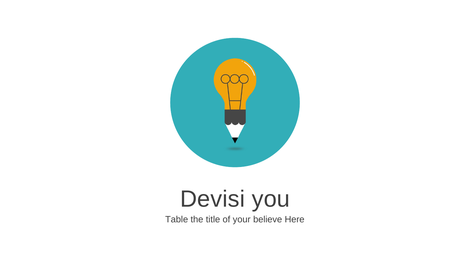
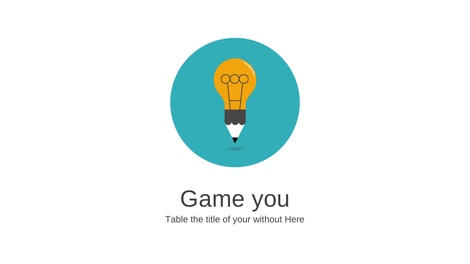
Devisi: Devisi -> Game
believe: believe -> without
